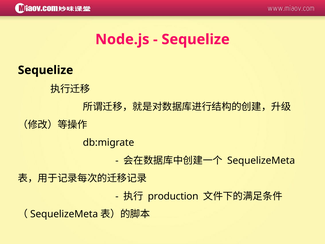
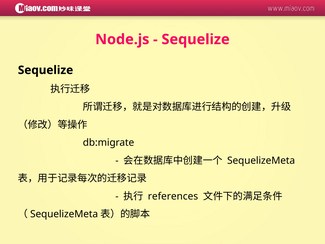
production: production -> references
